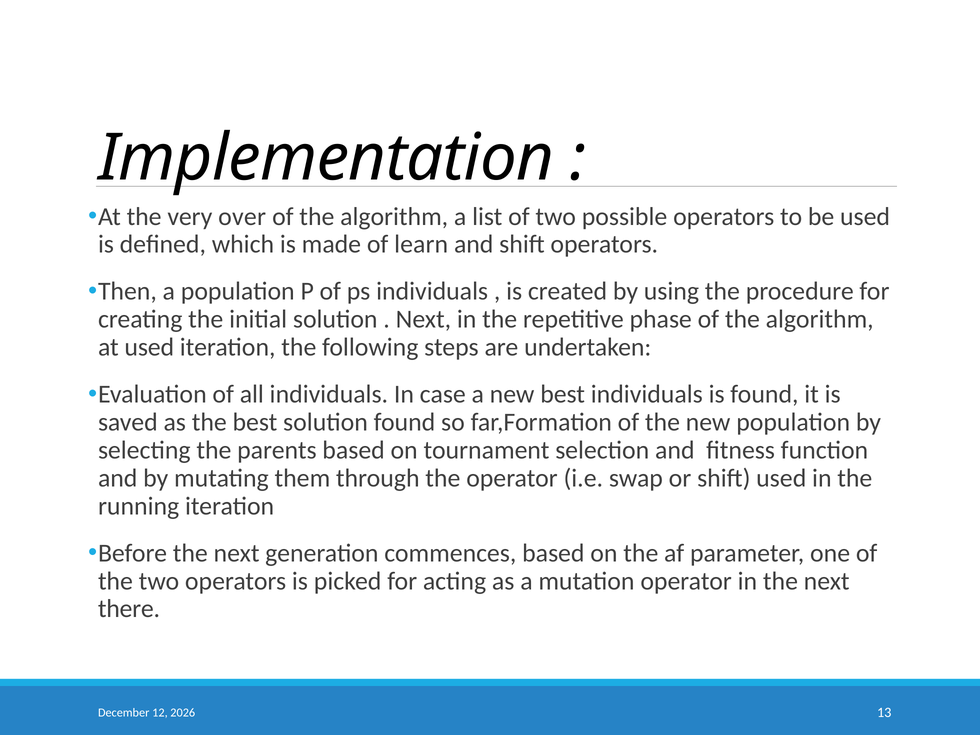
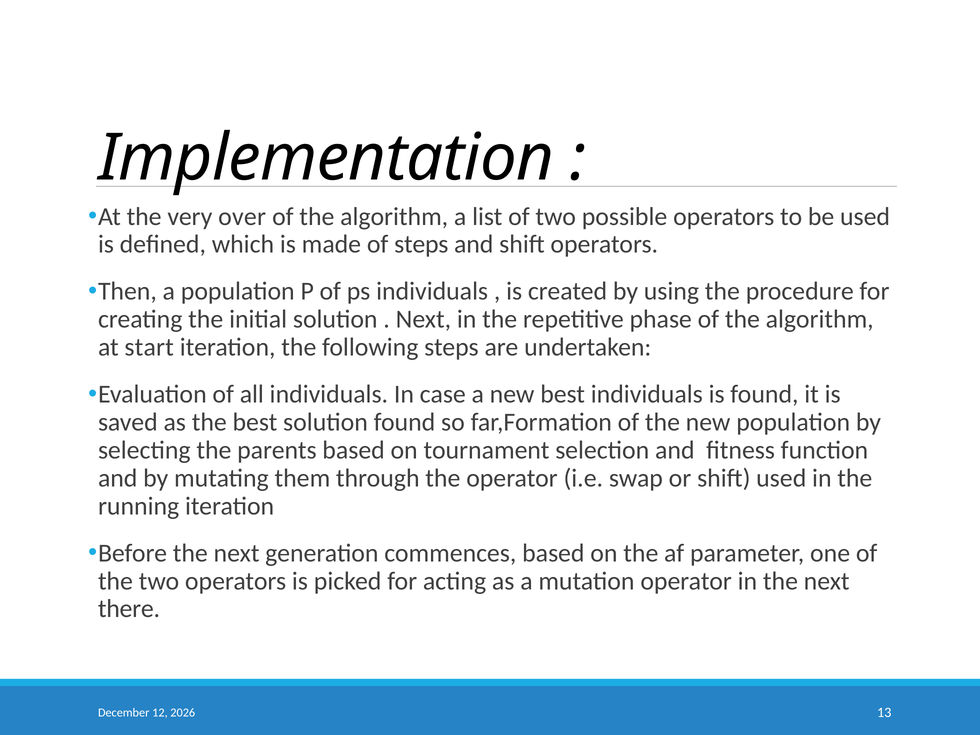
of learn: learn -> steps
at used: used -> start
